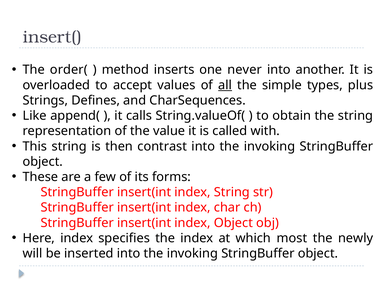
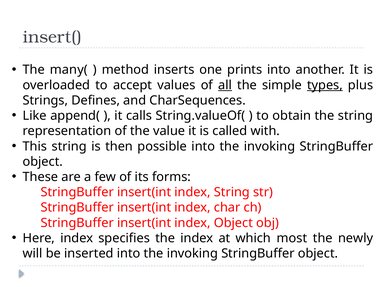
order(: order( -> many(
never: never -> prints
types underline: none -> present
contrast: contrast -> possible
